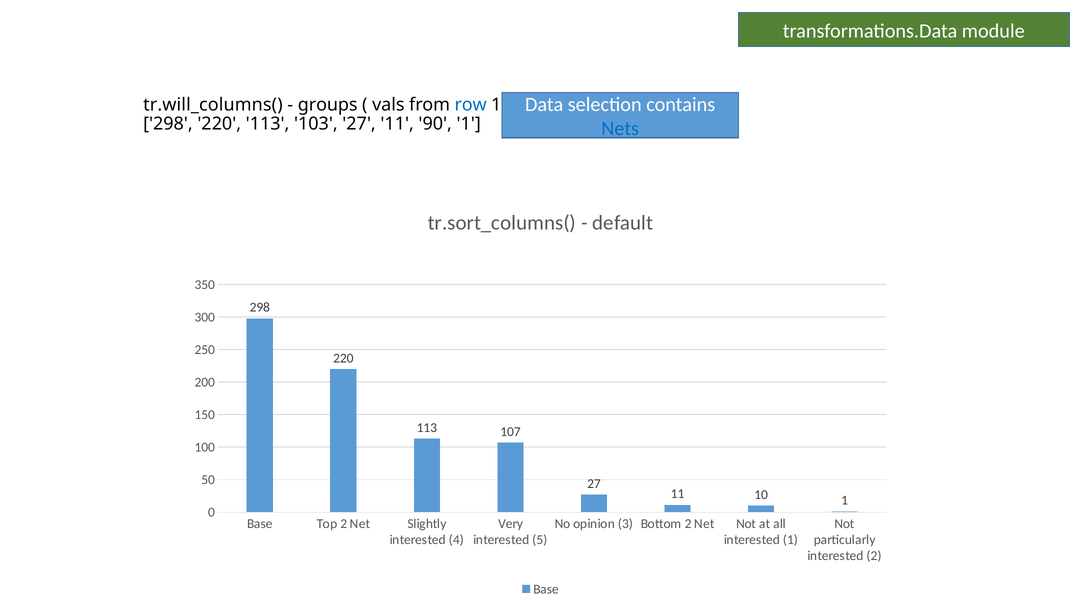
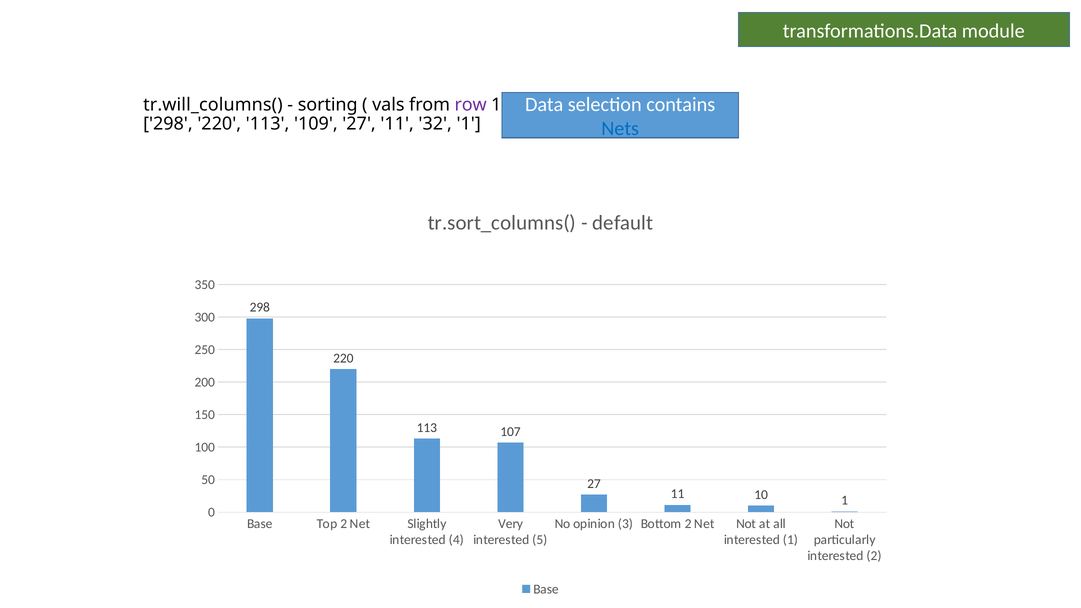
groups: groups -> sorting
row colour: blue -> purple
103: 103 -> 109
90: 90 -> 32
